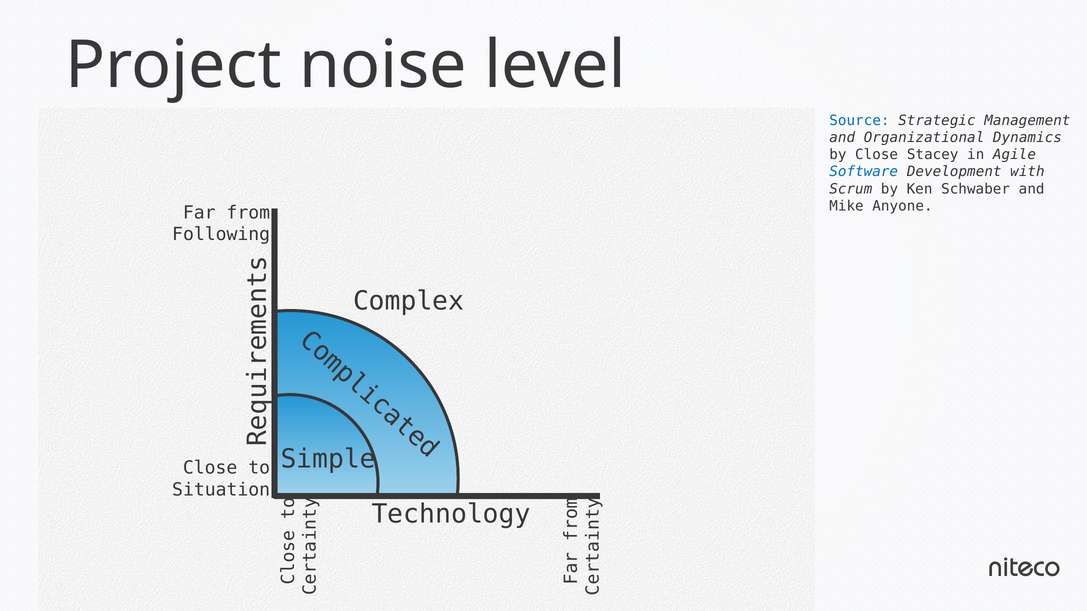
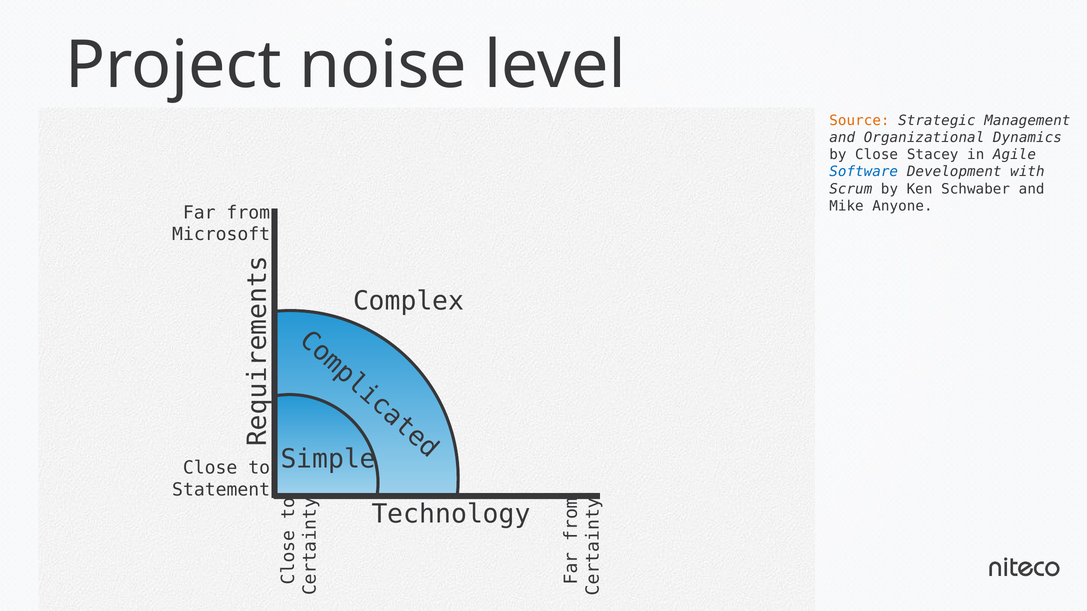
Source colour: blue -> orange
Following: Following -> Microsoft
Situation: Situation -> Statement
